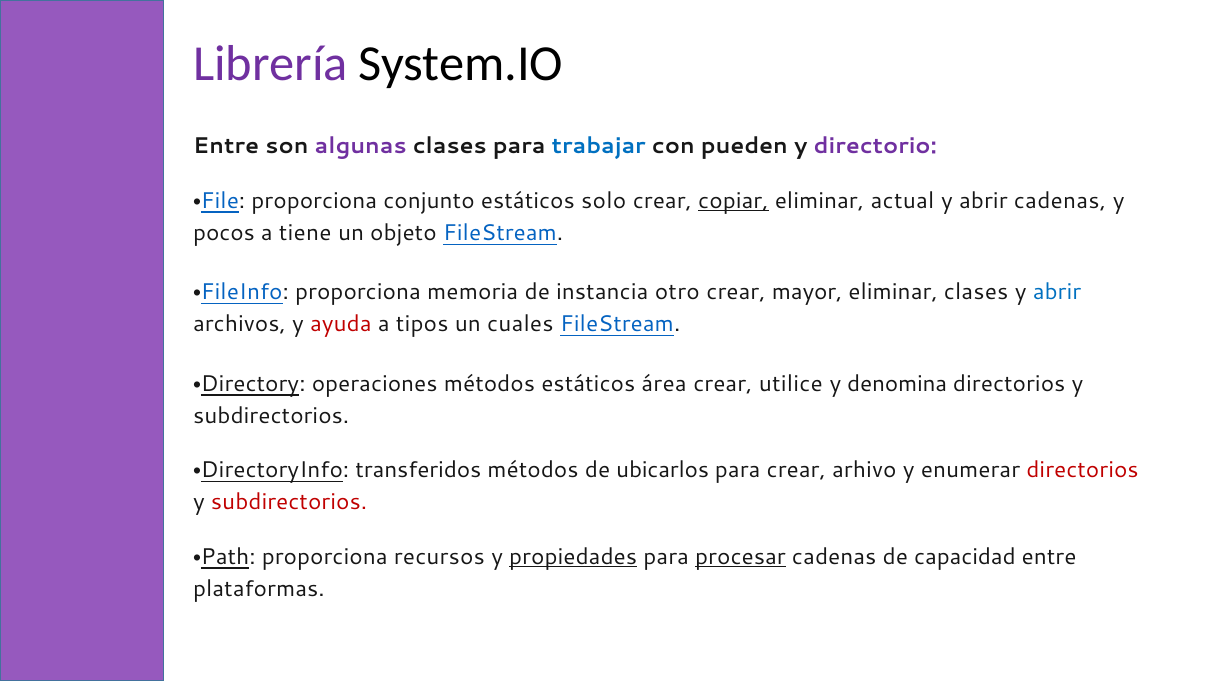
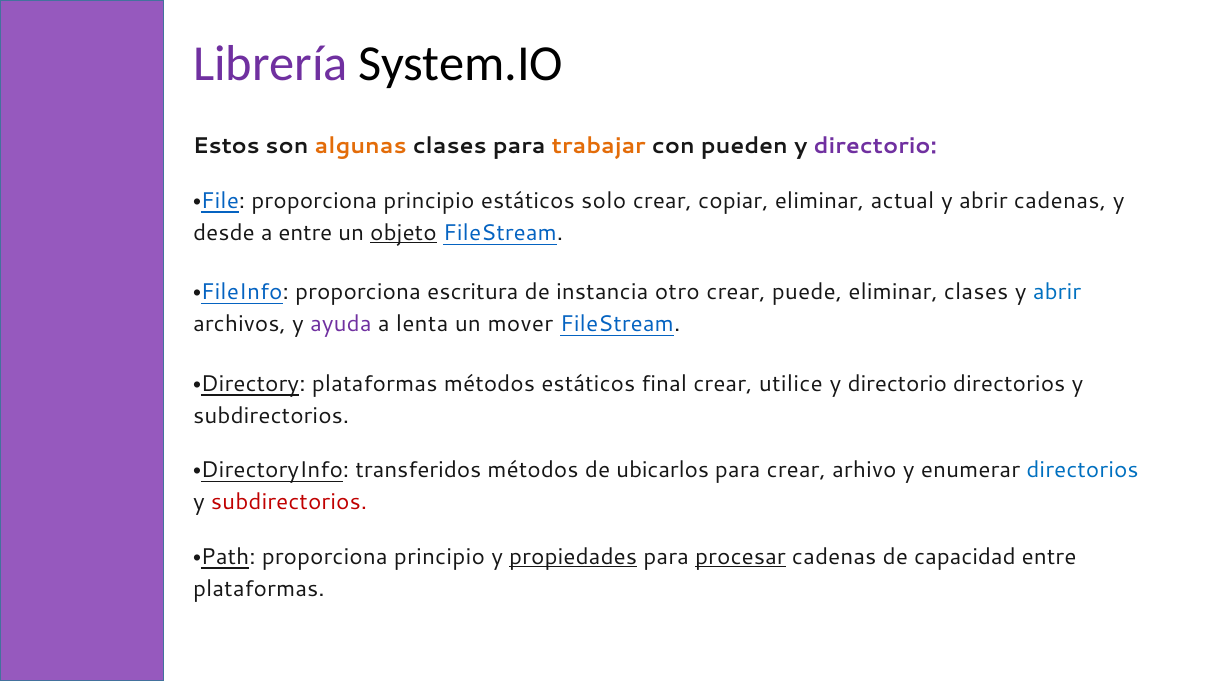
Entre at (226, 146): Entre -> Estos
algunas colour: purple -> orange
trabajar colour: blue -> orange
File proporciona conjunto: conjunto -> principio
copiar underline: present -> none
pocos: pocos -> desde
a tiene: tiene -> entre
objeto underline: none -> present
memoria: memoria -> escritura
mayor: mayor -> puede
ayuda colour: red -> purple
tipos: tipos -> lenta
cuales: cuales -> mover
Directory operaciones: operaciones -> plataformas
área: área -> final
denomina at (897, 384): denomina -> directorio
directorios at (1083, 470) colour: red -> blue
Path proporciona recursos: recursos -> principio
